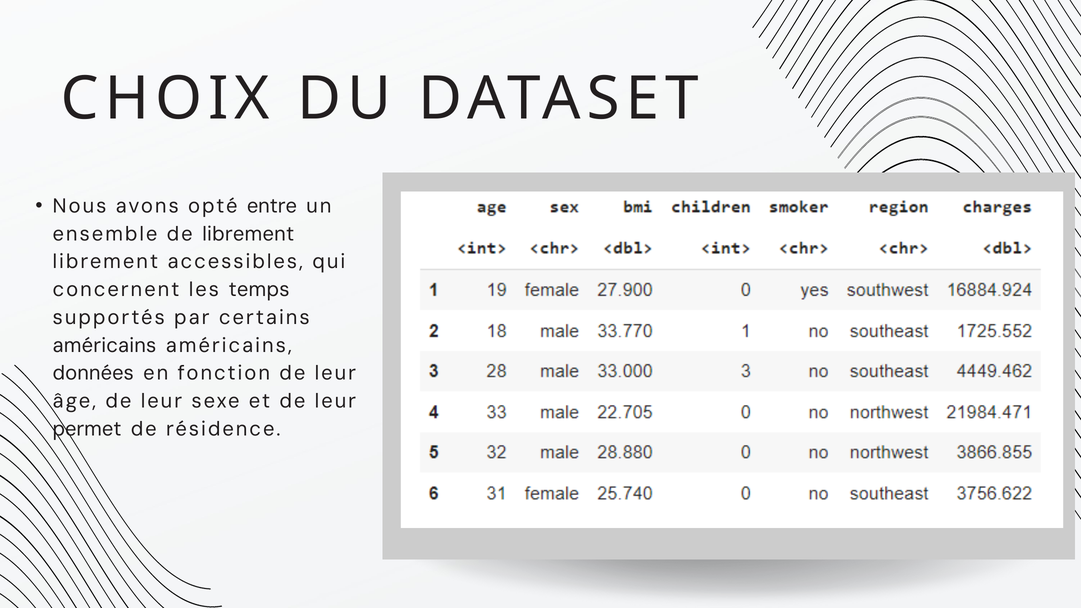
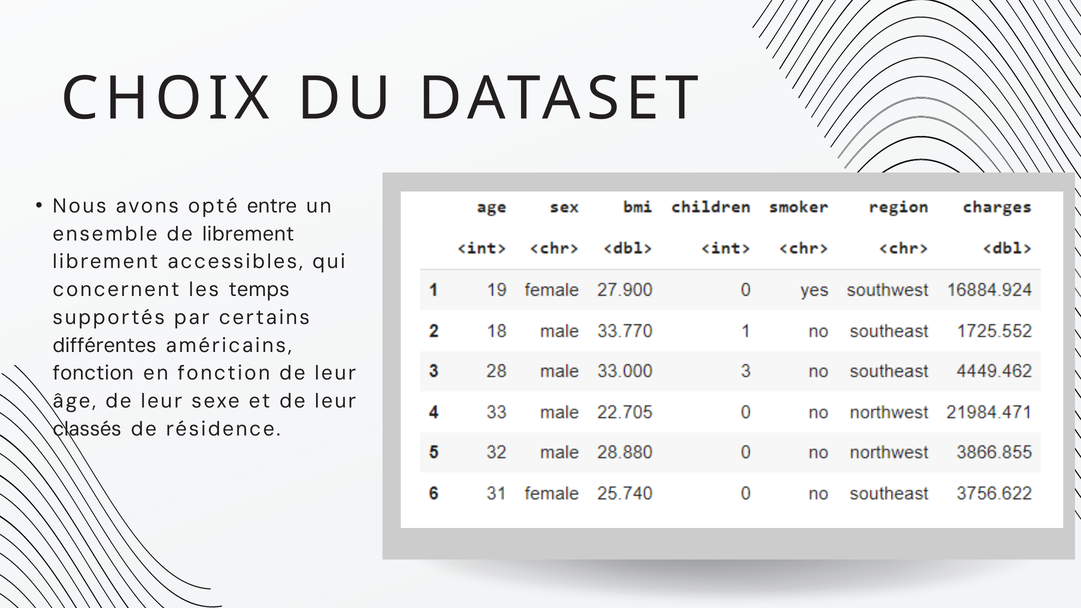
américains at (104, 345): américains -> différentes
données at (93, 373): données -> fonction
permet: permet -> classés
